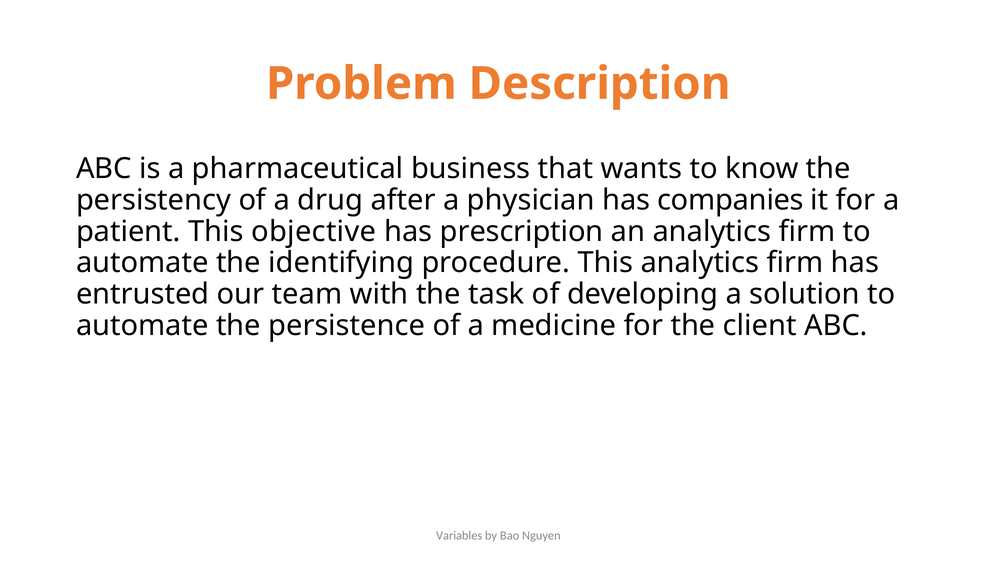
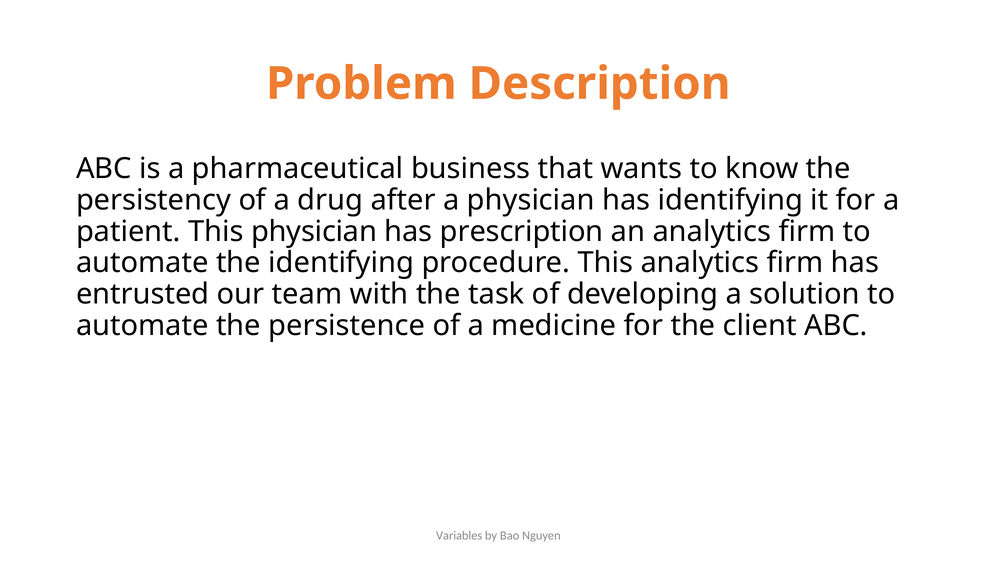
has companies: companies -> identifying
This objective: objective -> physician
